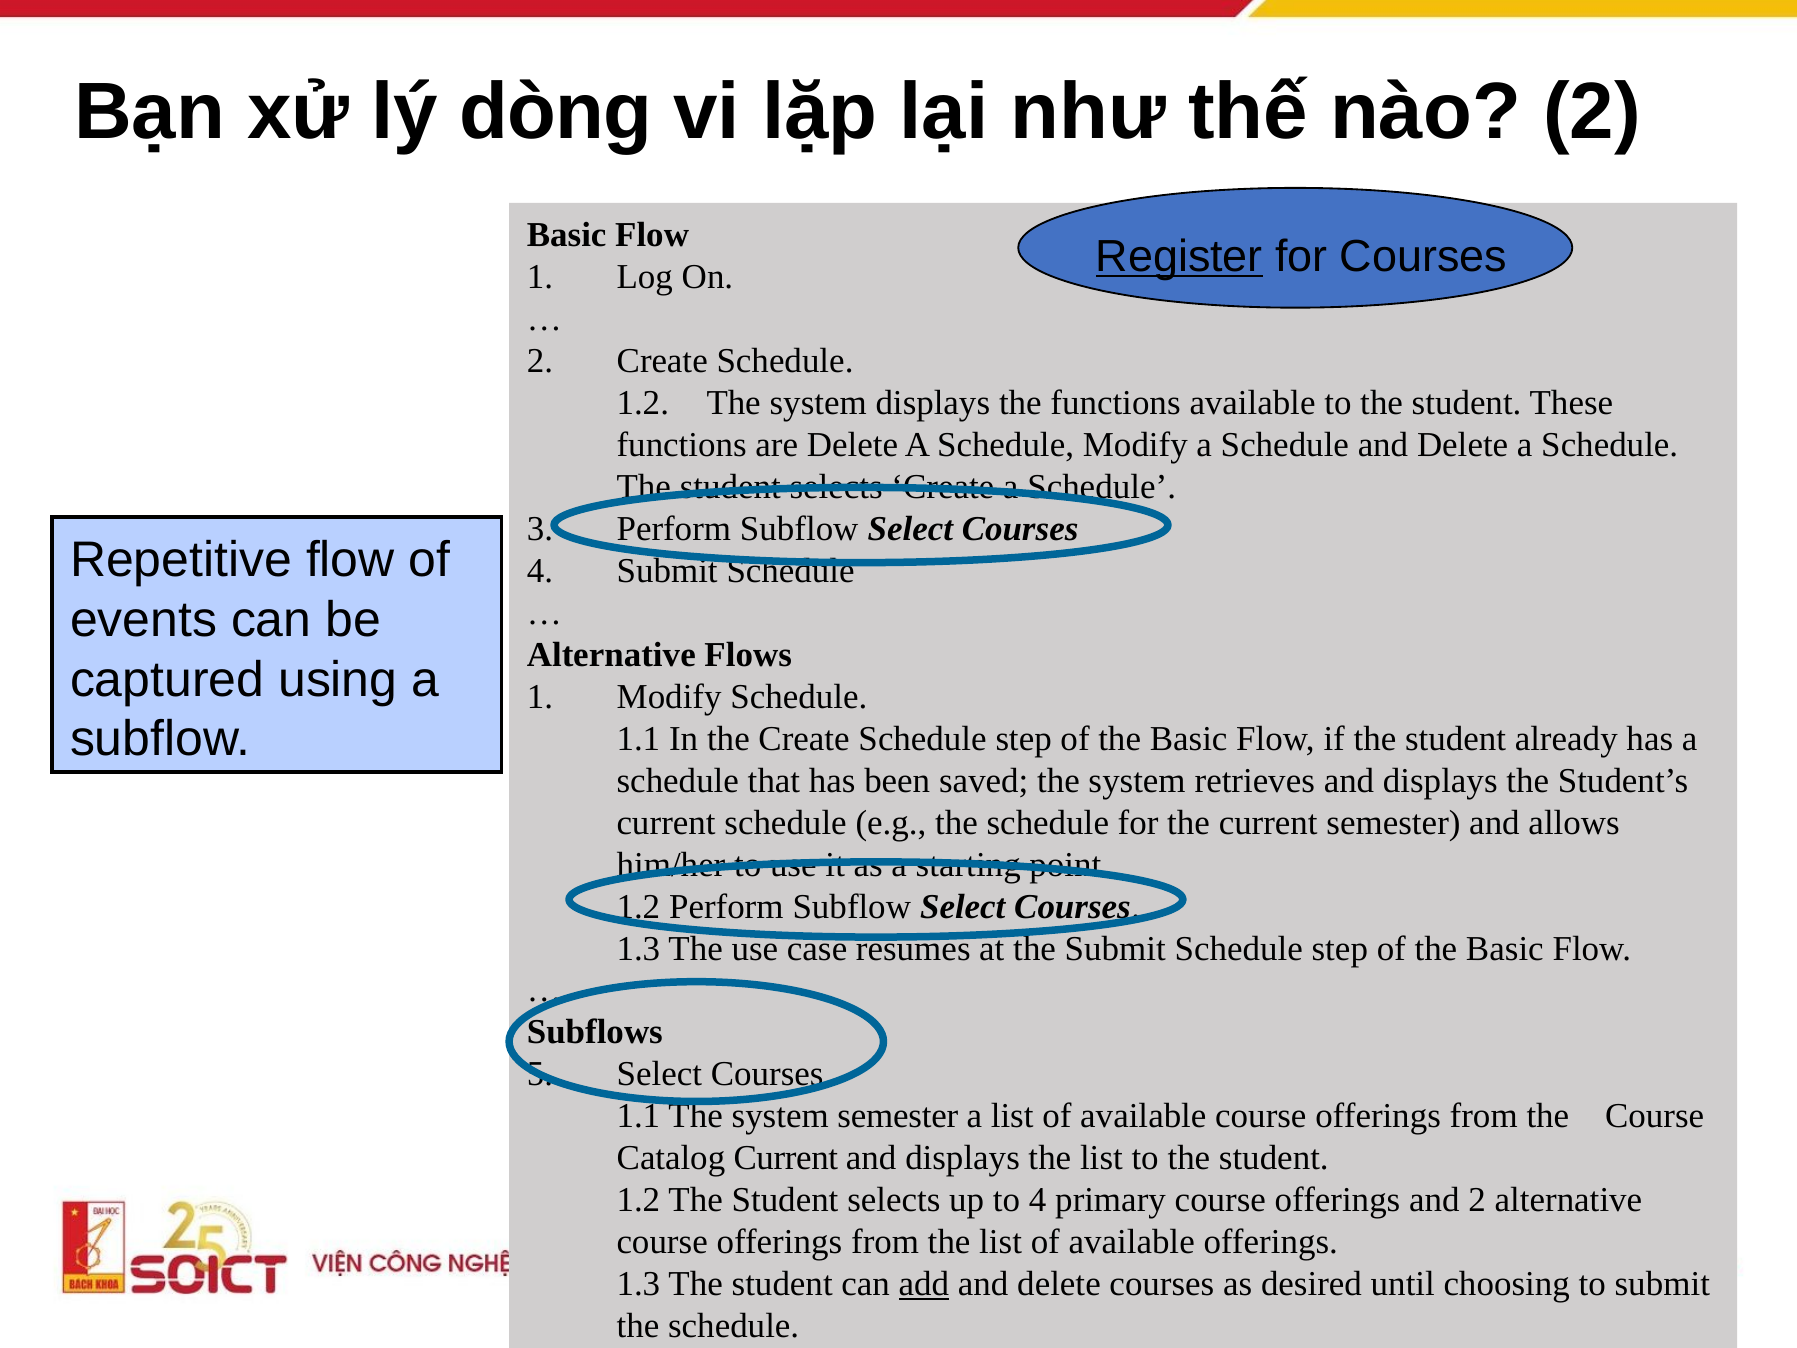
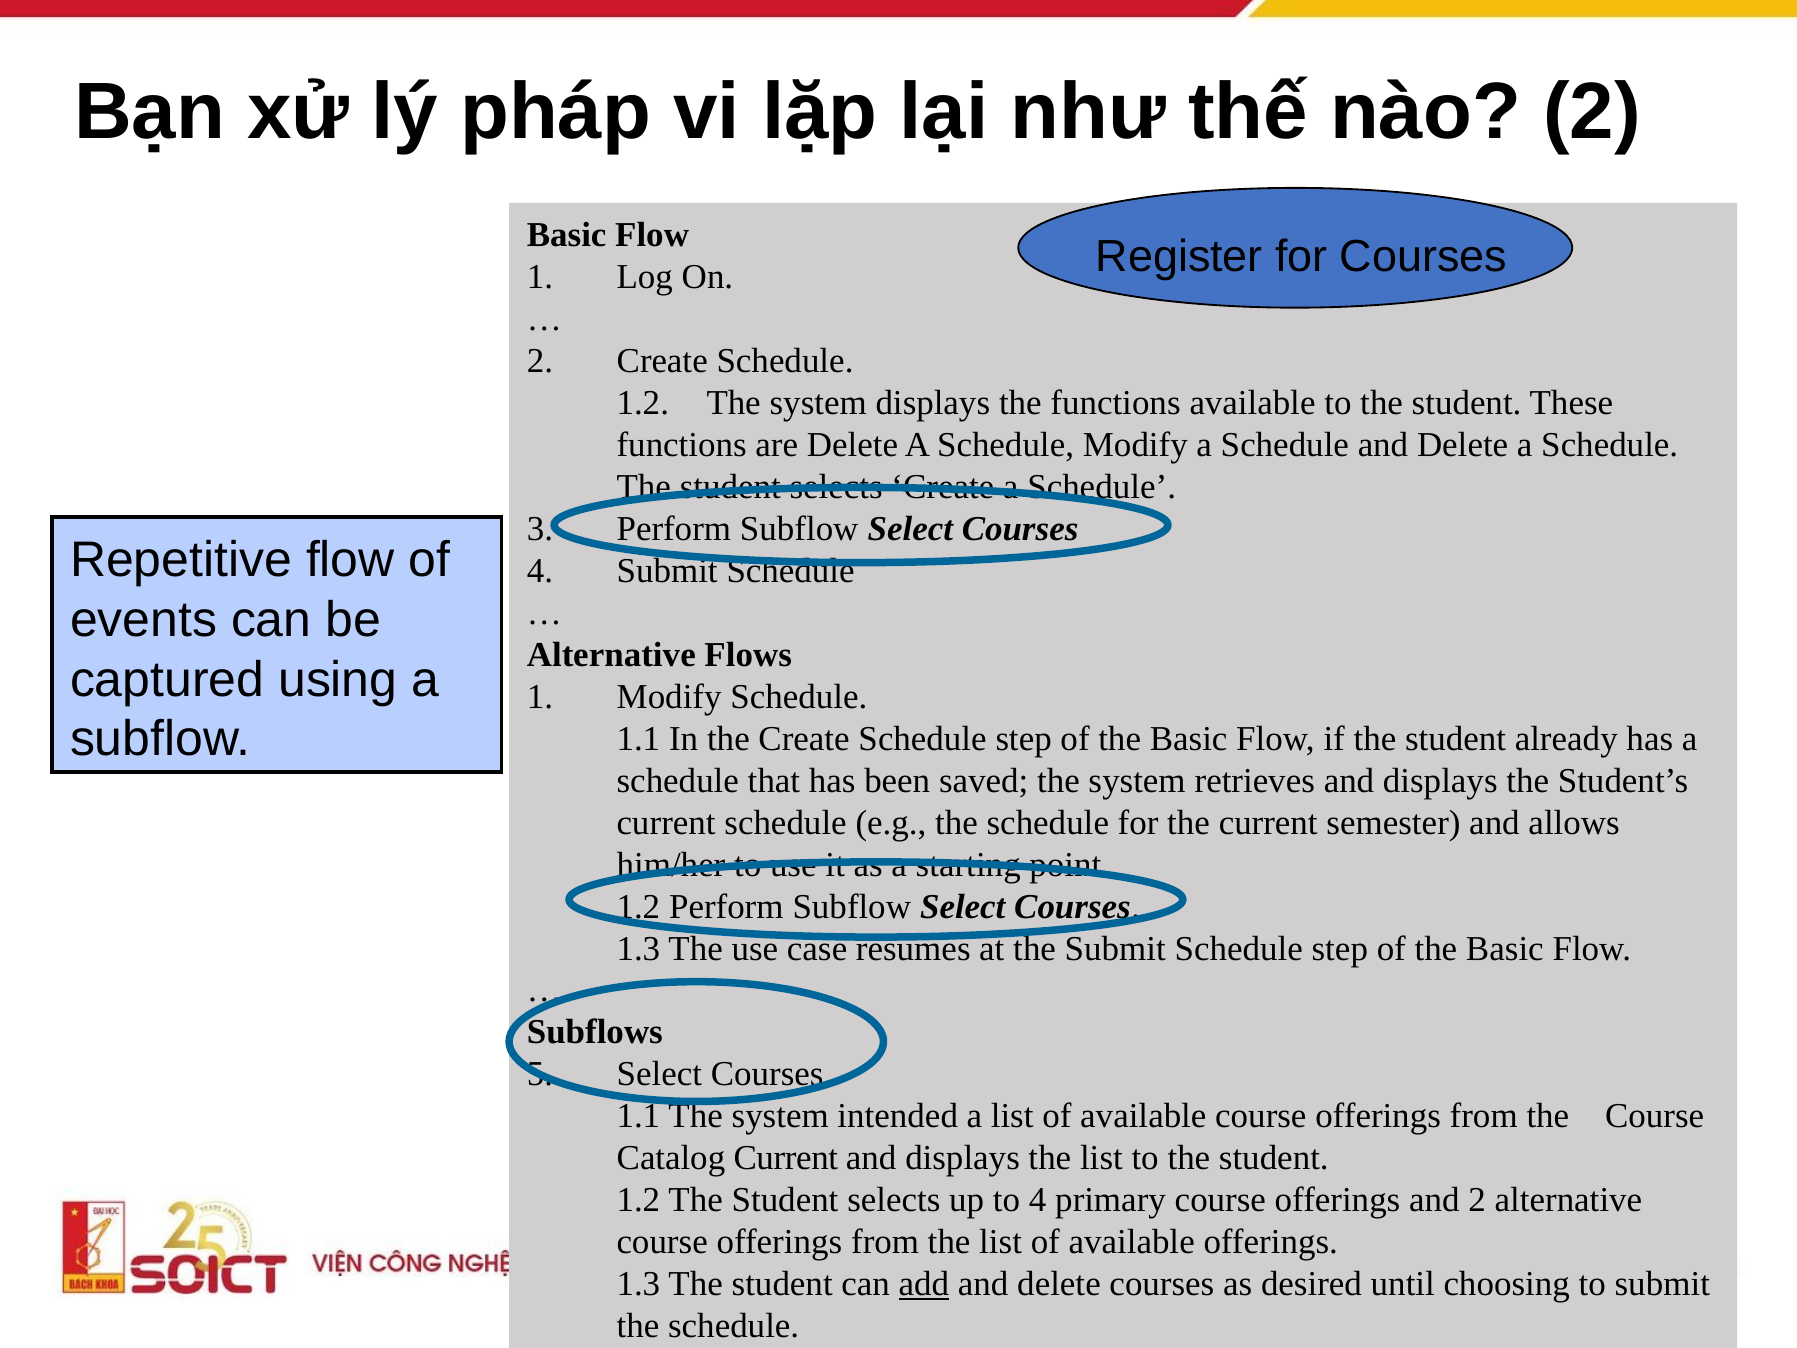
dòng: dòng -> pháp
Register underline: present -> none
system semester: semester -> intended
